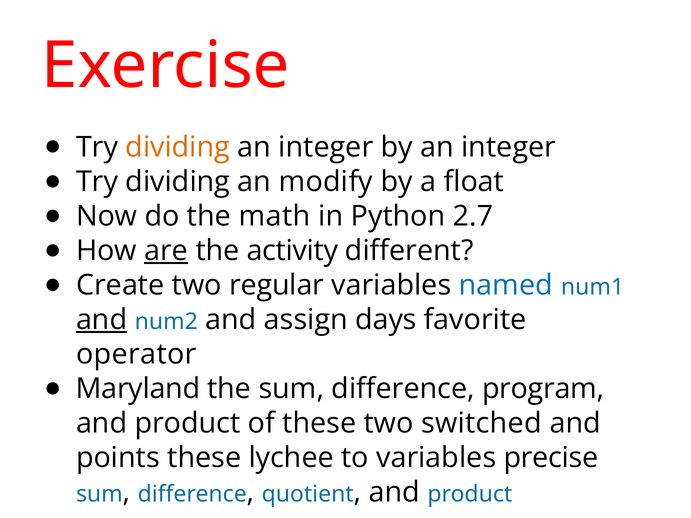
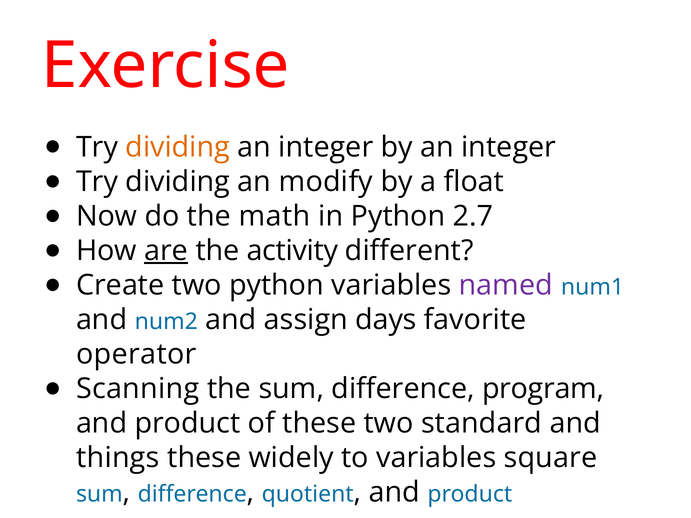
two regular: regular -> python
named colour: blue -> purple
and at (102, 320) underline: present -> none
Maryland: Maryland -> Scanning
switched: switched -> standard
points: points -> things
lychee: lychee -> widely
precise: precise -> square
